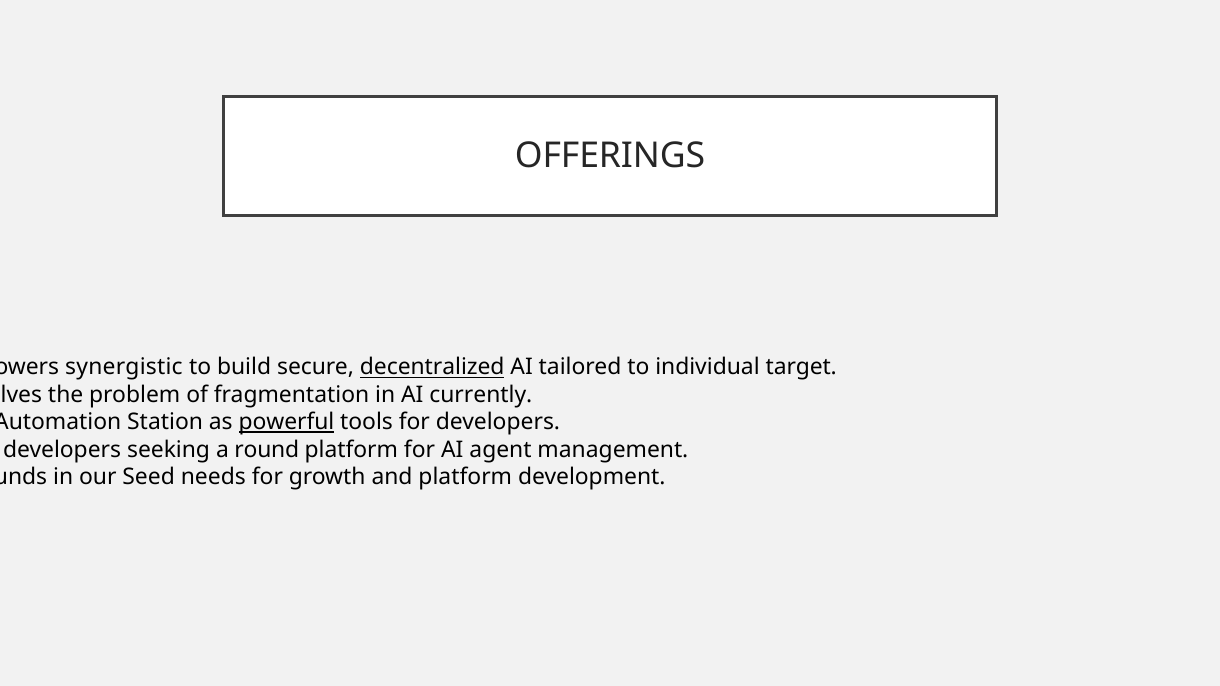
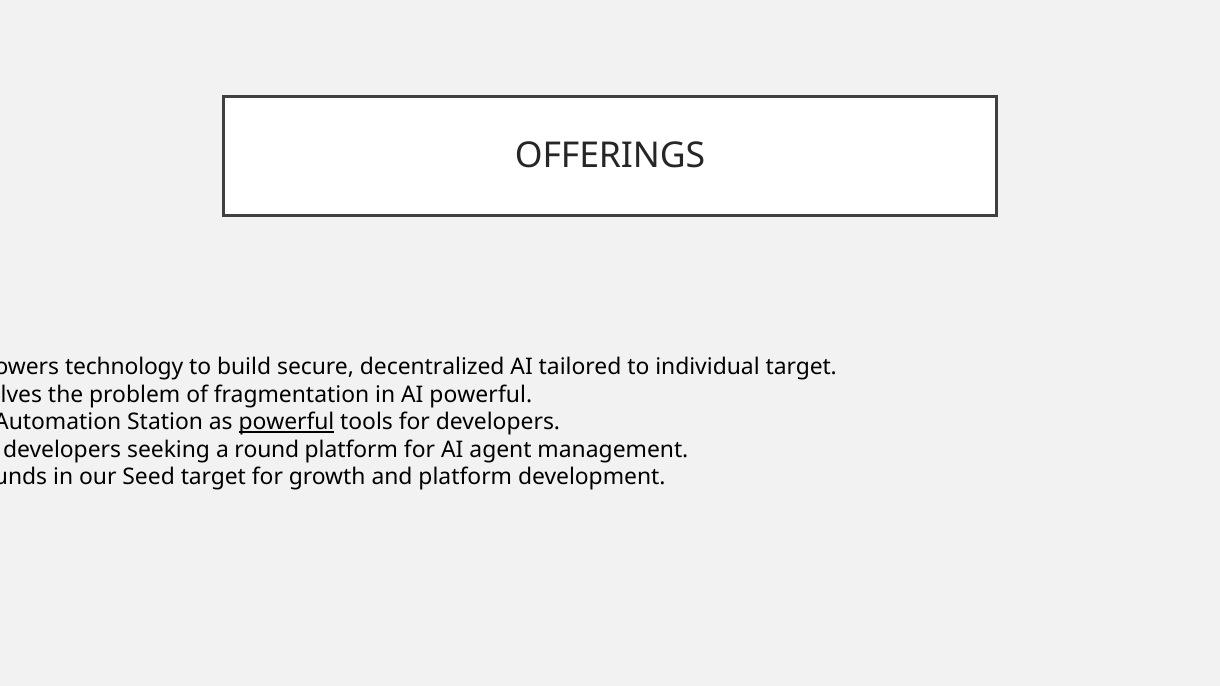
synergistic: synergistic -> technology
decentralized underline: present -> none
AI currently: currently -> powerful
Seed needs: needs -> target
